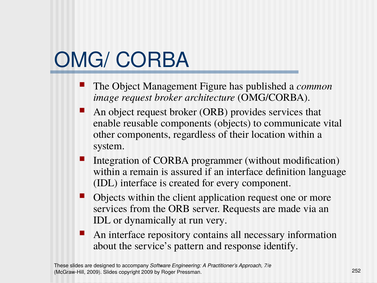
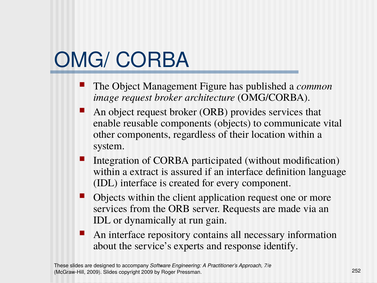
programmer: programmer -> participated
remain: remain -> extract
very: very -> gain
pattern: pattern -> experts
